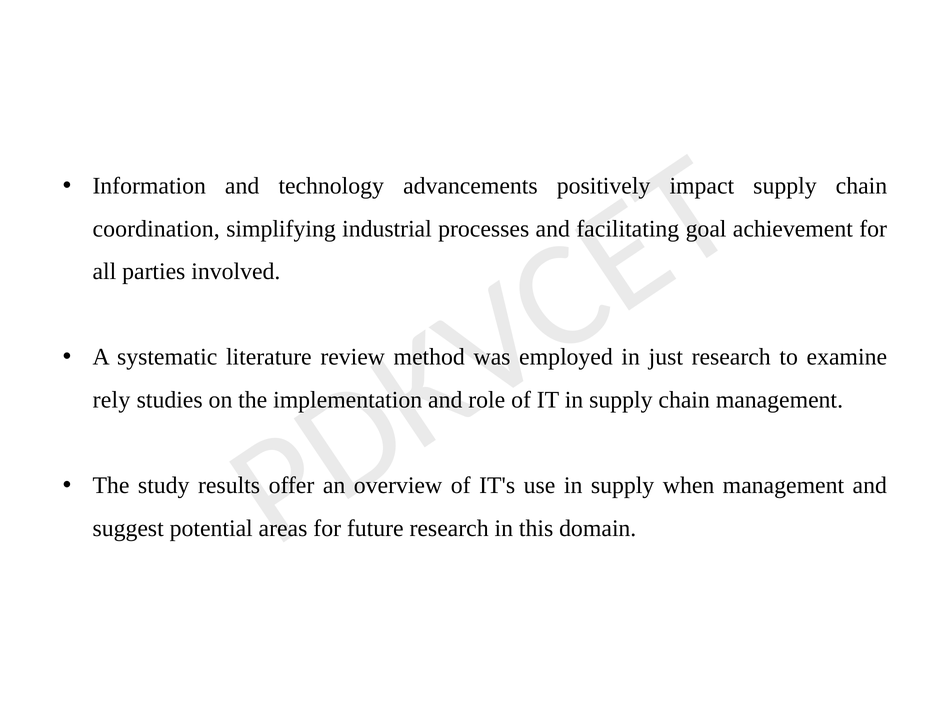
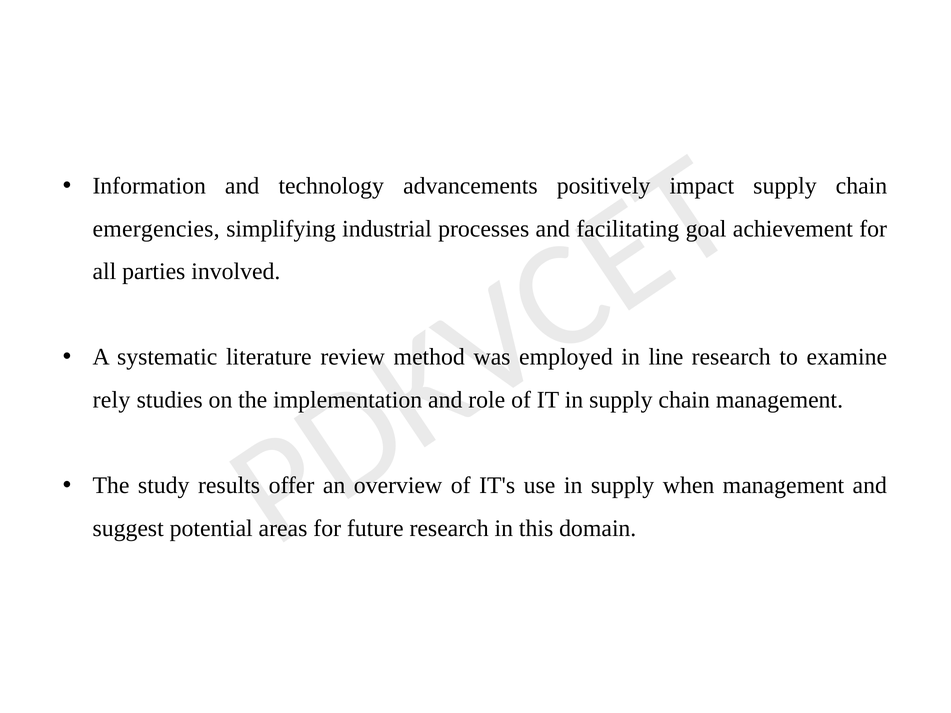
coordination: coordination -> emergencies
just: just -> line
